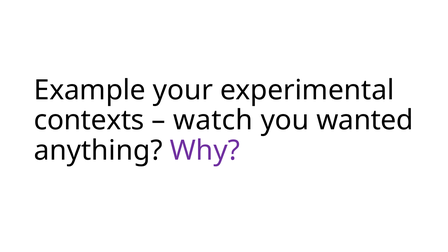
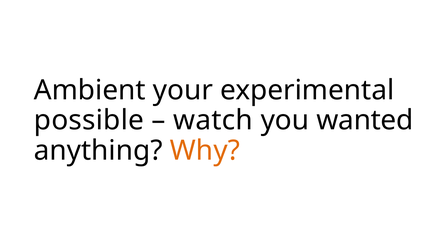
Example: Example -> Ambient
contexts: contexts -> possible
Why colour: purple -> orange
